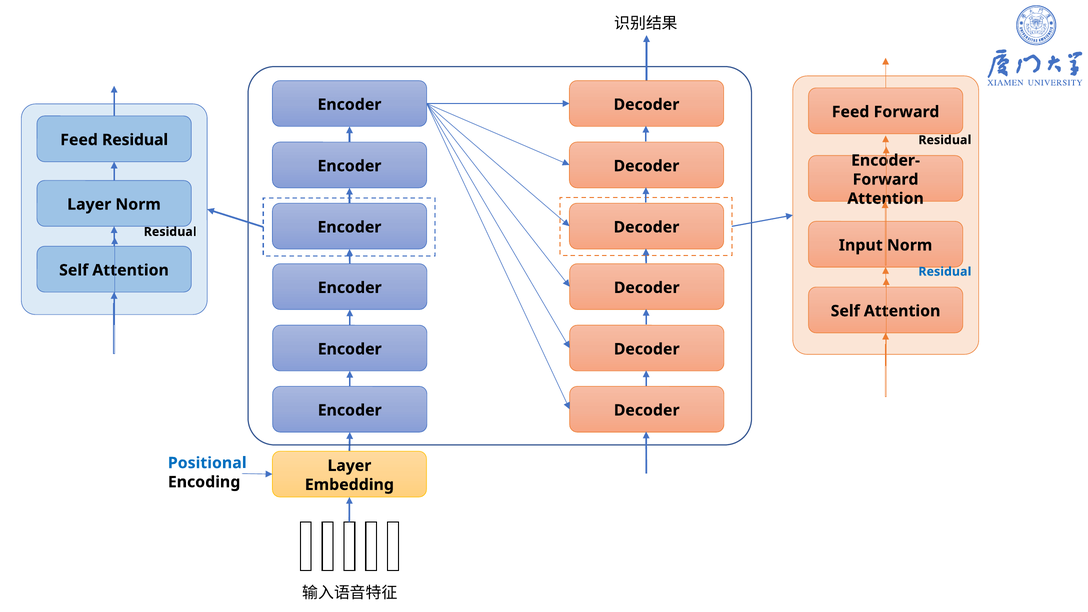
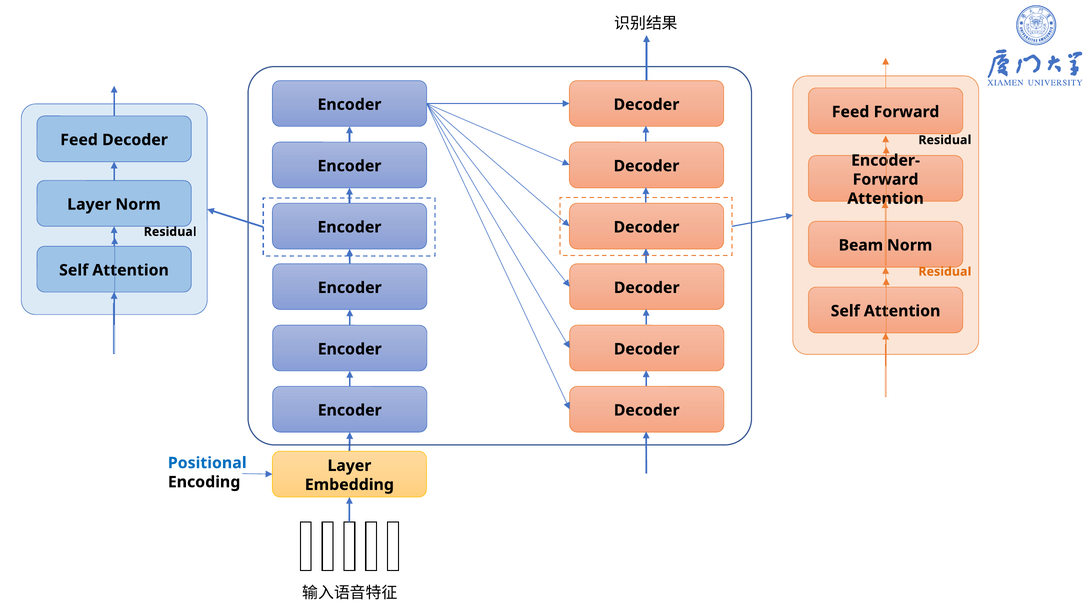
Feed Residual: Residual -> Decoder
Input: Input -> Beam
Residual at (945, 272) colour: blue -> orange
